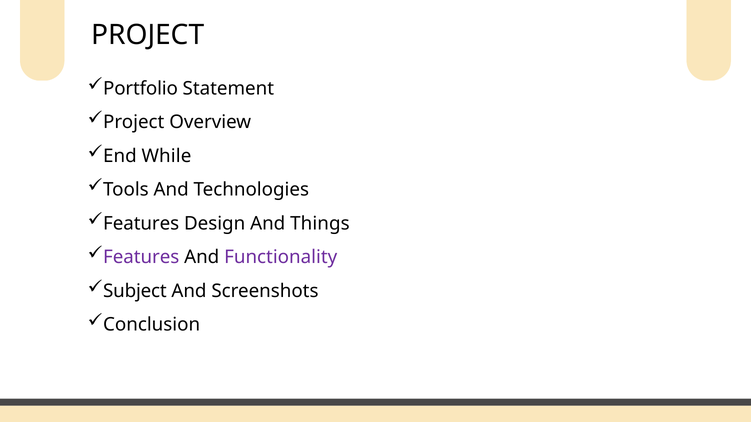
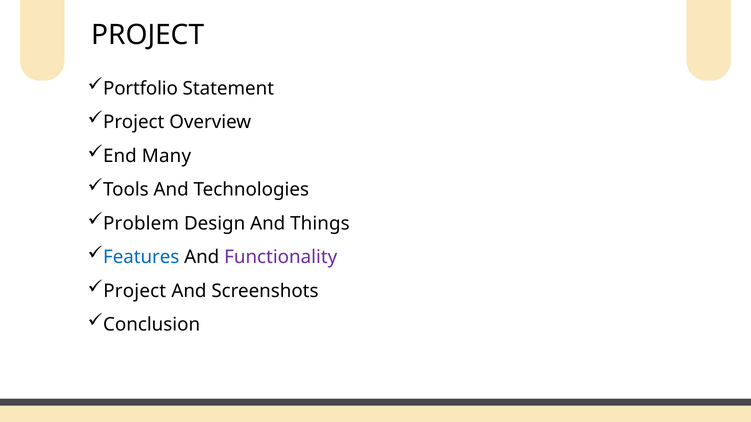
While: While -> Many
Features at (141, 224): Features -> Problem
Features at (141, 257) colour: purple -> blue
Subject at (135, 291): Subject -> Project
